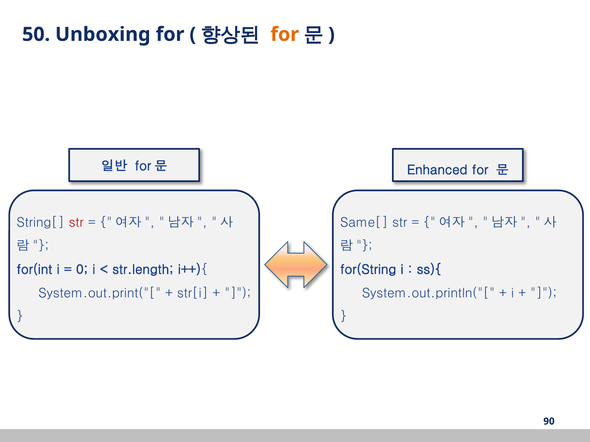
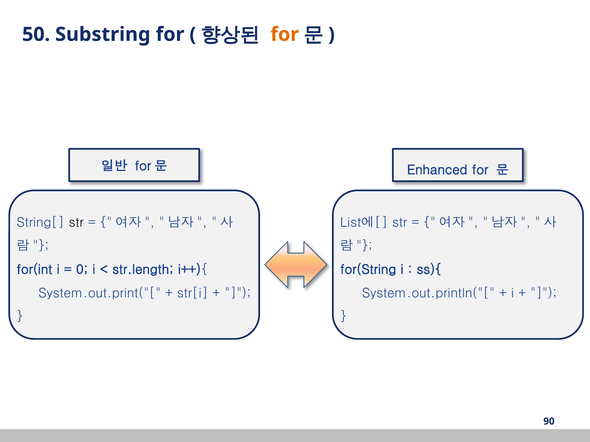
Unboxing: Unboxing -> Substring
str at (76, 223) colour: red -> black
Same[: Same[ -> List에[
